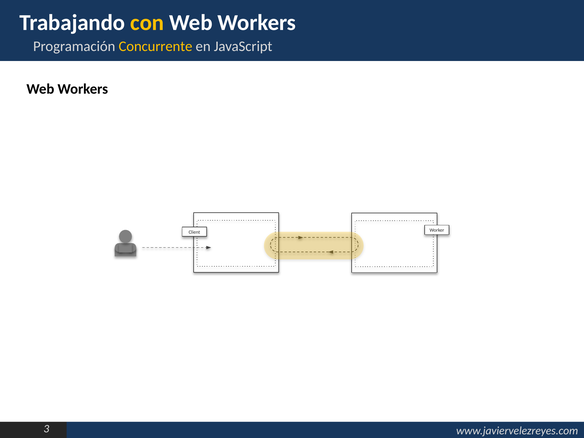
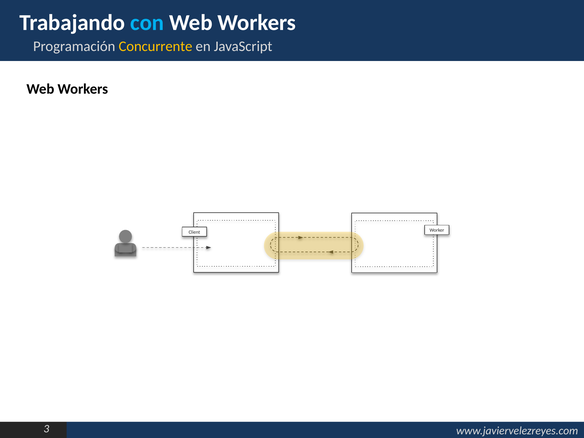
con colour: yellow -> light blue
